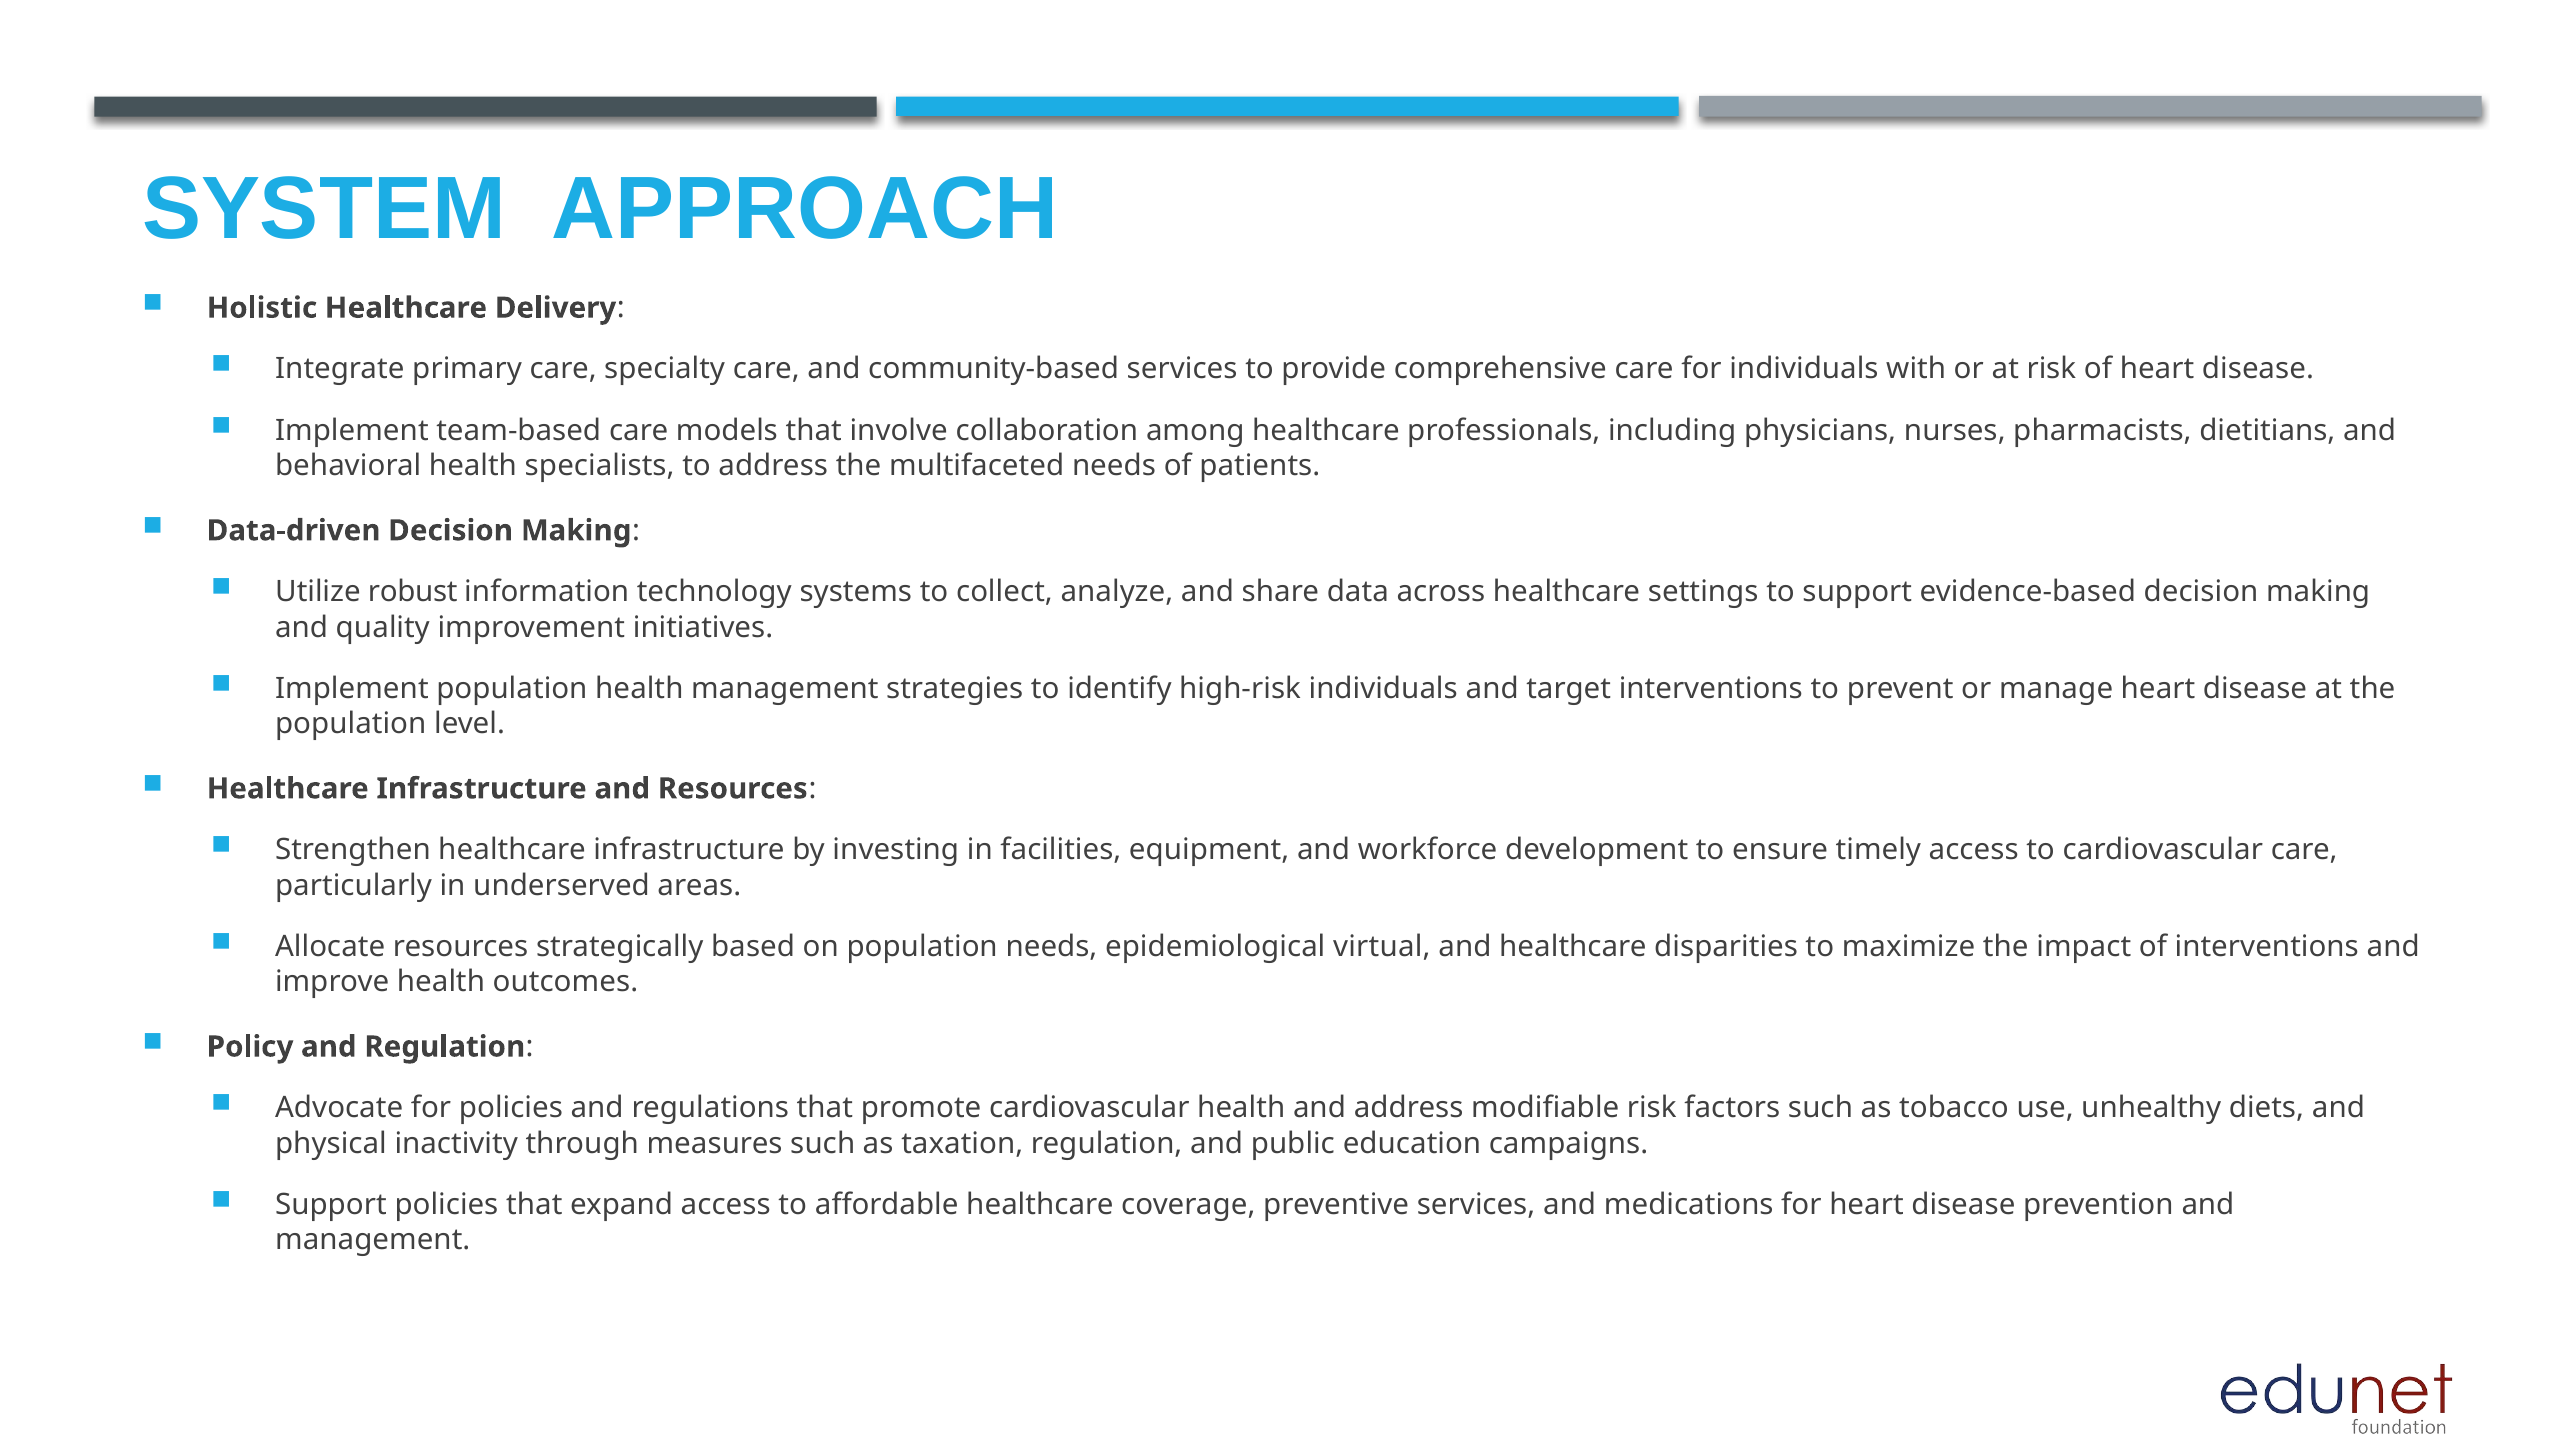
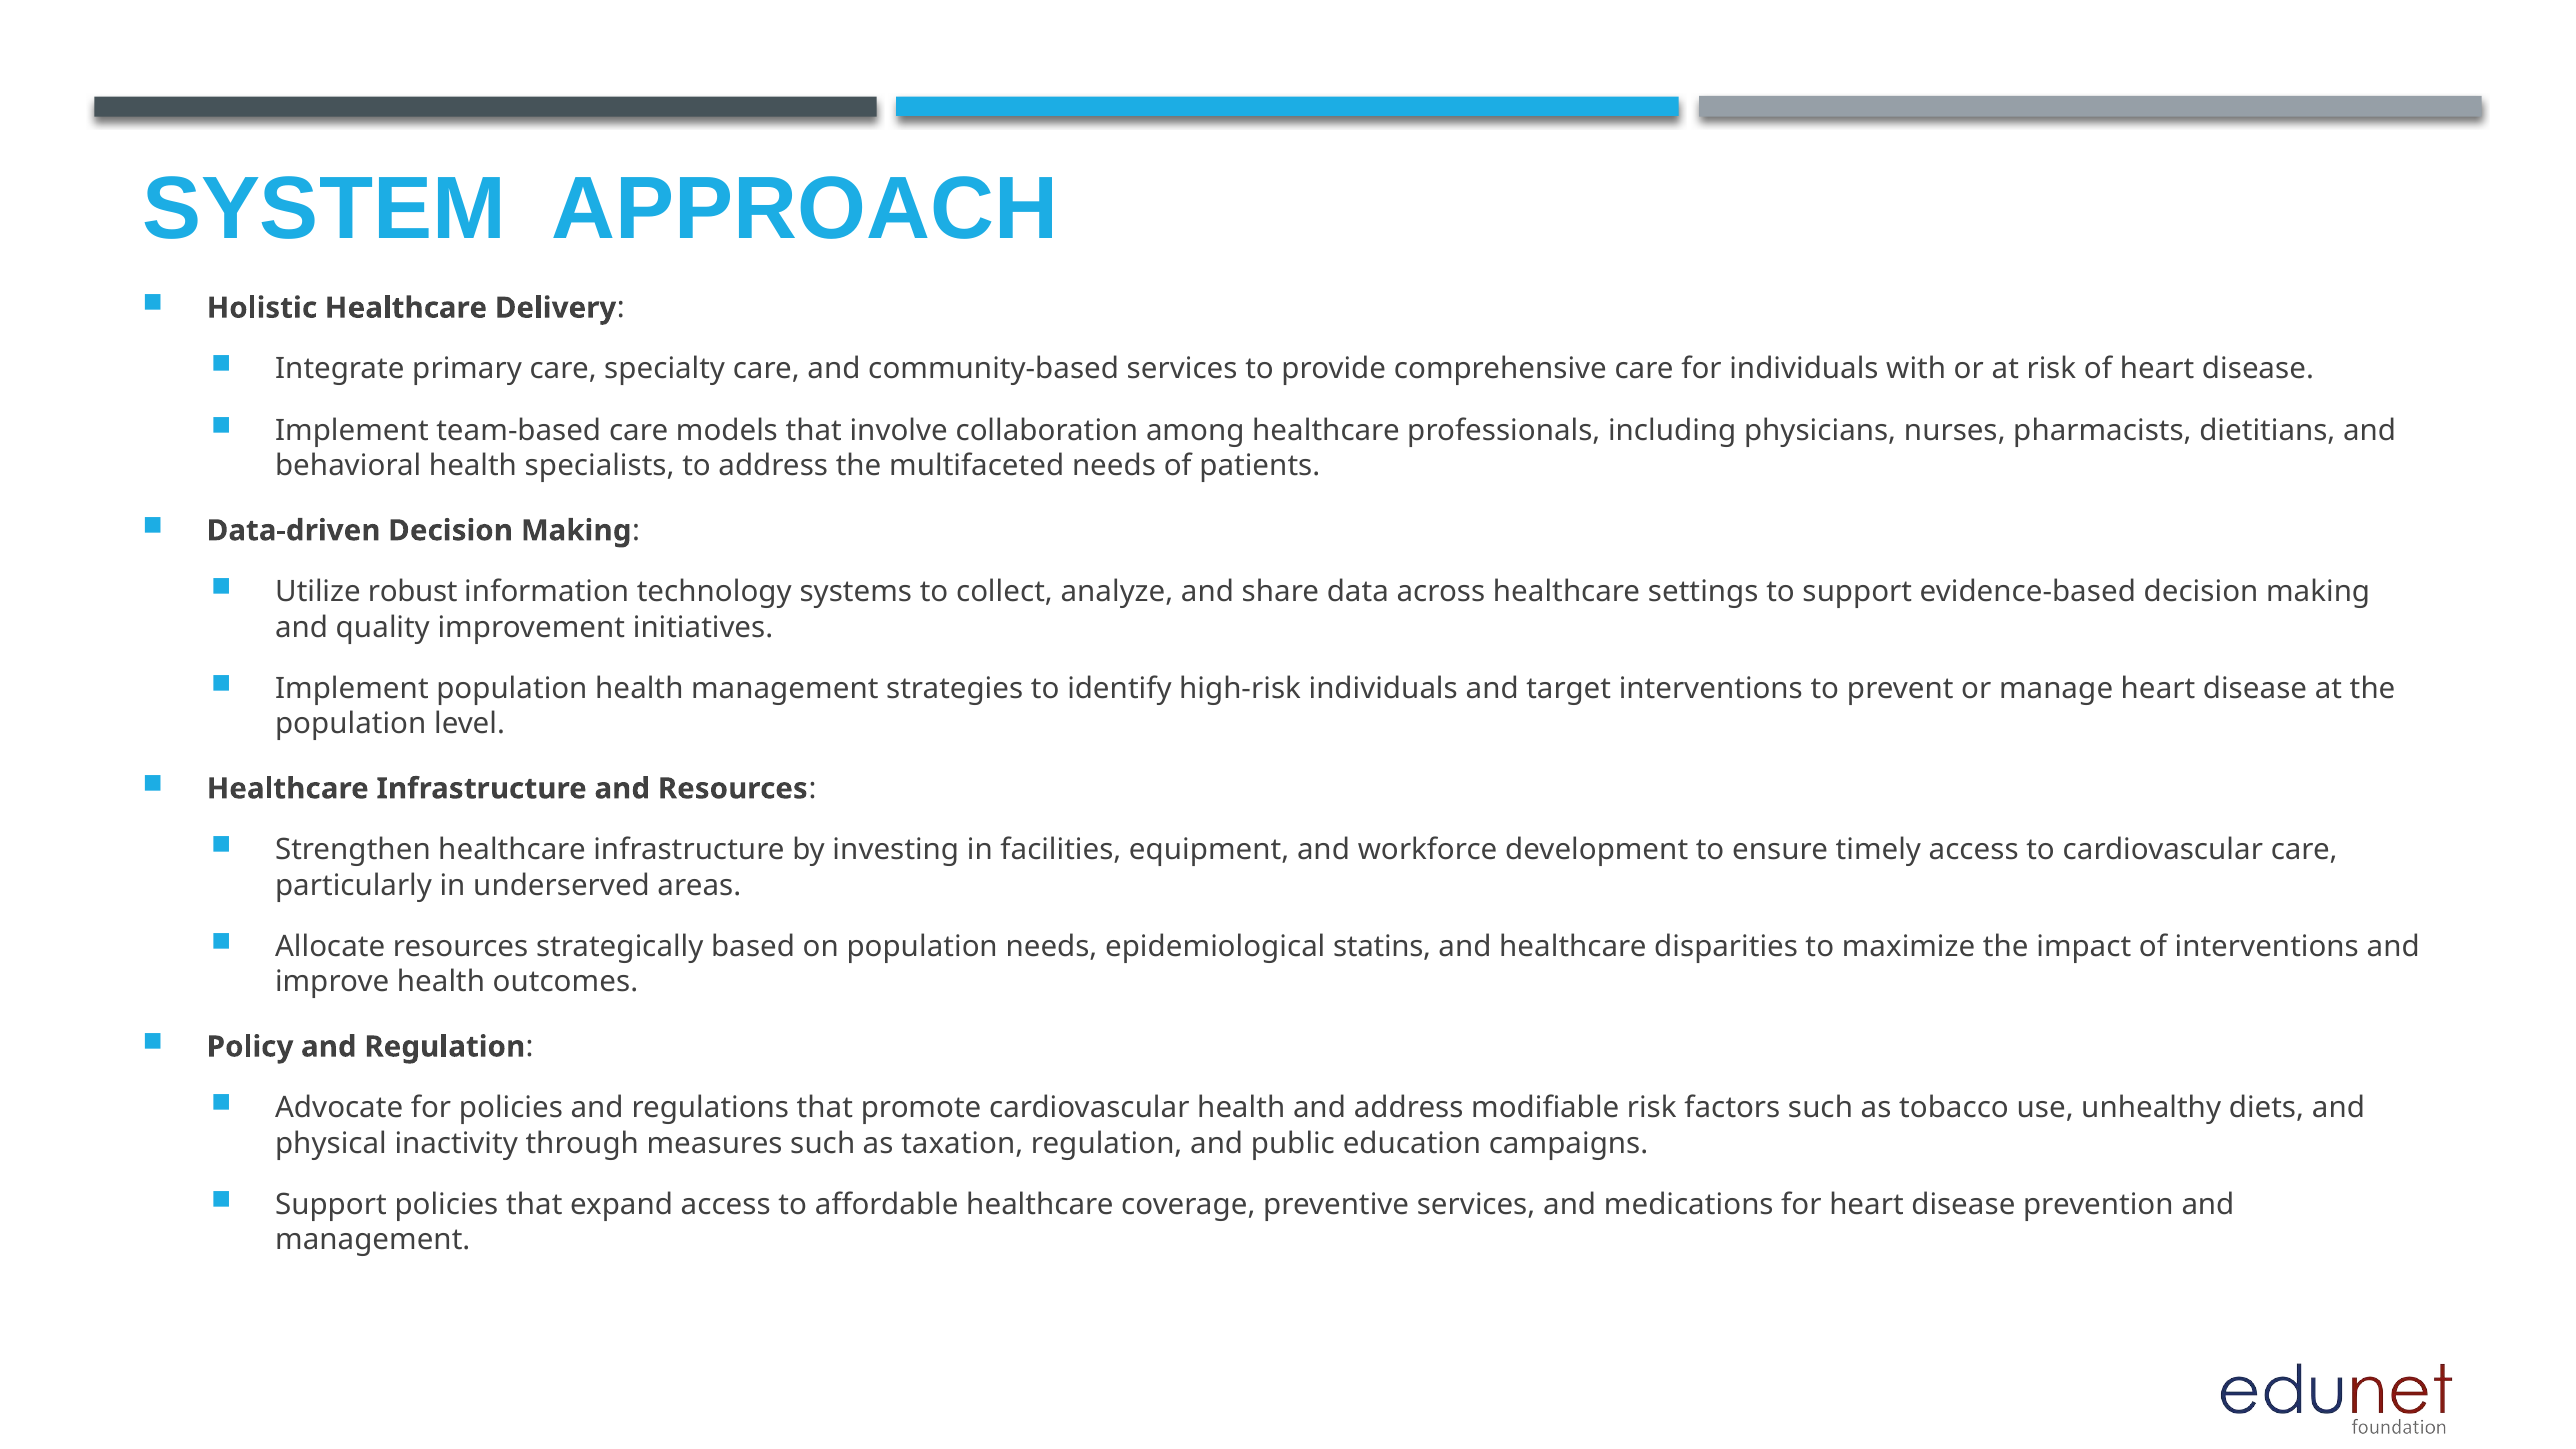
virtual: virtual -> statins
